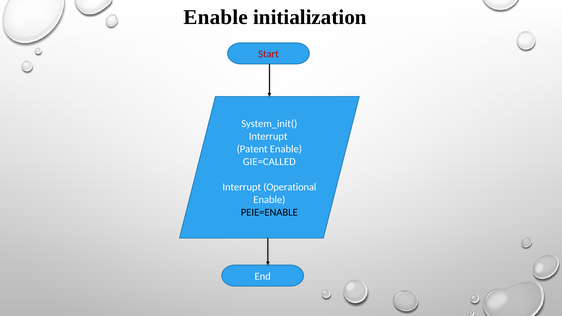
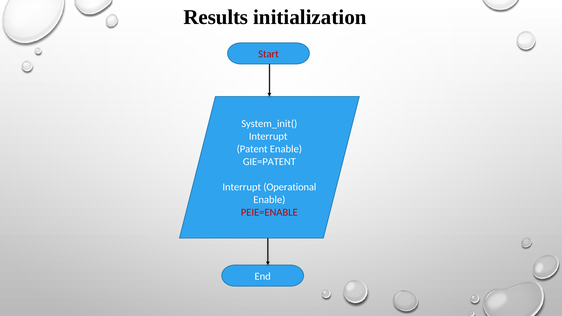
Enable at (216, 17): Enable -> Results
GIE=CALLED: GIE=CALLED -> GIE=PATENT
PEIE=ENABLE colour: black -> red
